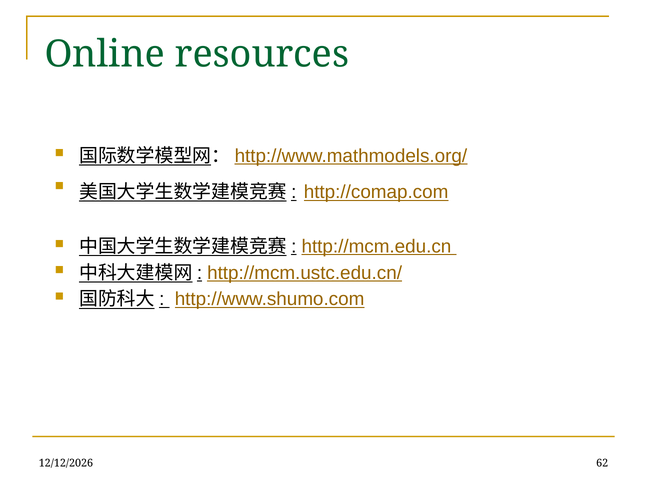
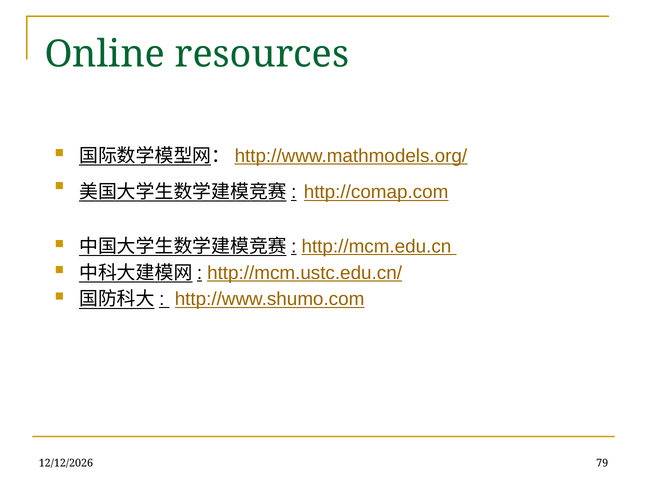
62: 62 -> 79
